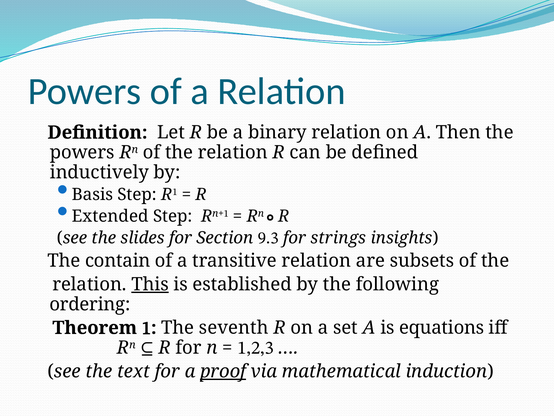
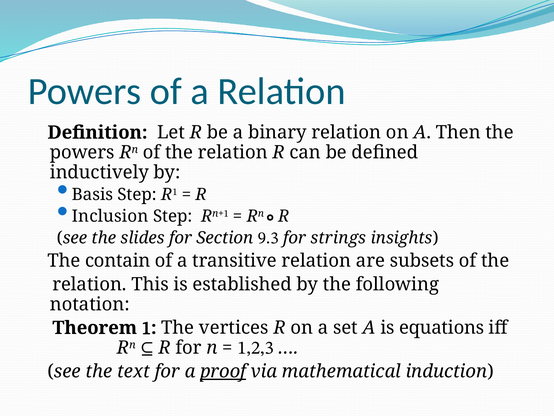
Extended: Extended -> Inclusion
This underline: present -> none
ordering: ordering -> notation
seventh: seventh -> vertices
